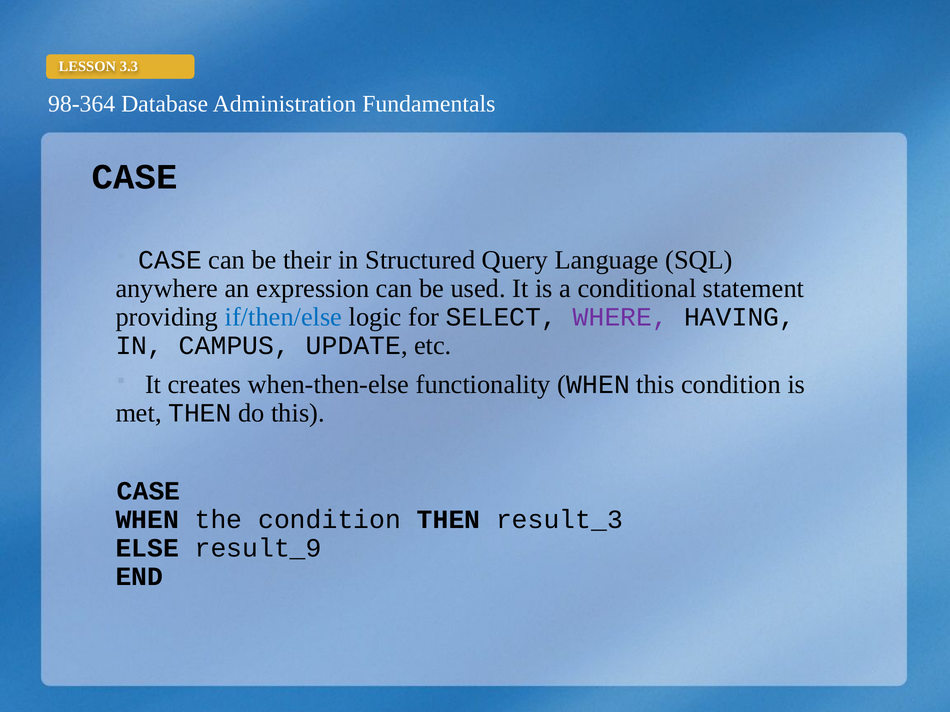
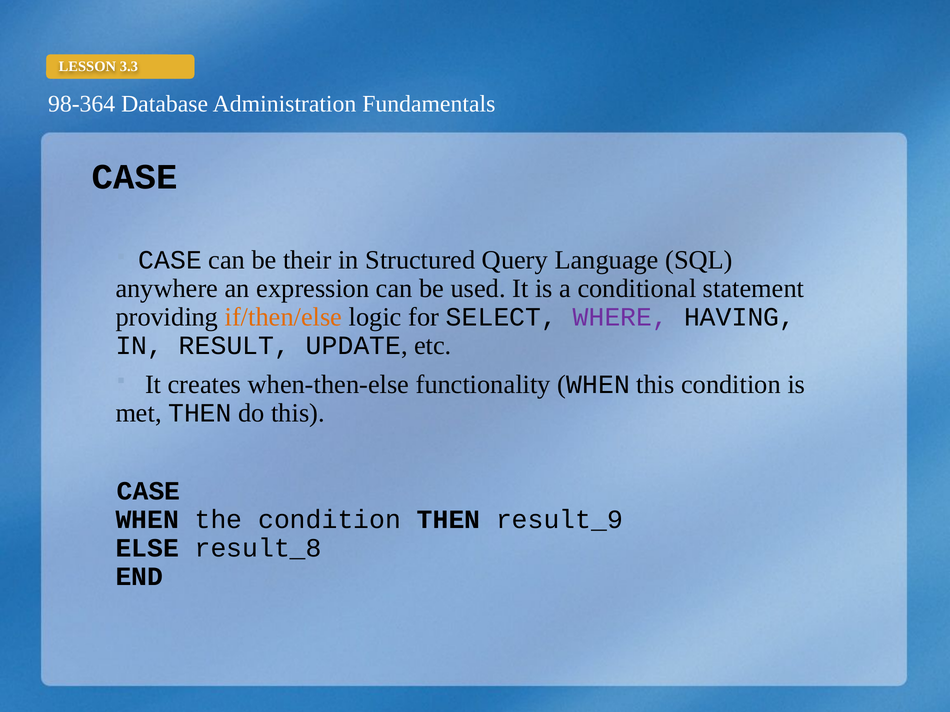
if/then/else colour: blue -> orange
CAMPUS: CAMPUS -> RESULT
result_3: result_3 -> result_9
result_9: result_9 -> result_8
